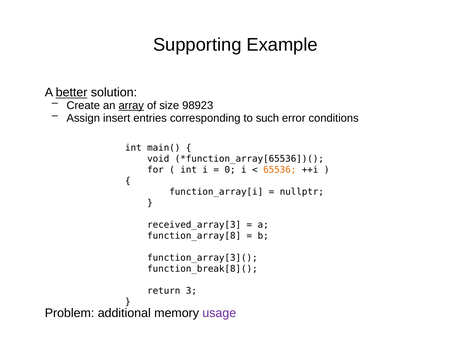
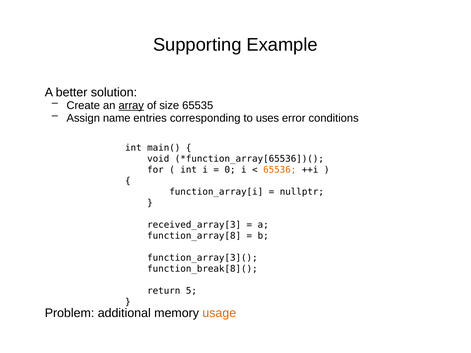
better underline: present -> none
98923: 98923 -> 65535
insert: insert -> name
such: such -> uses
3: 3 -> 5
usage colour: purple -> orange
